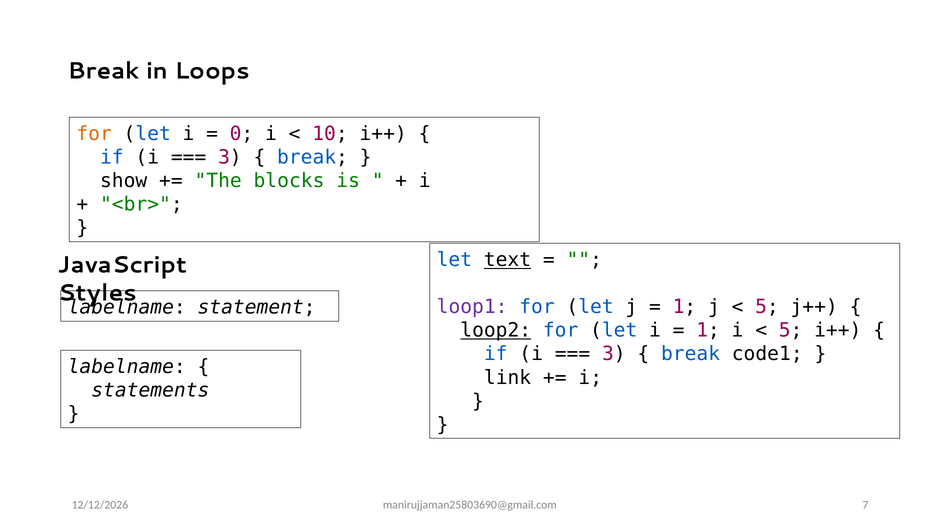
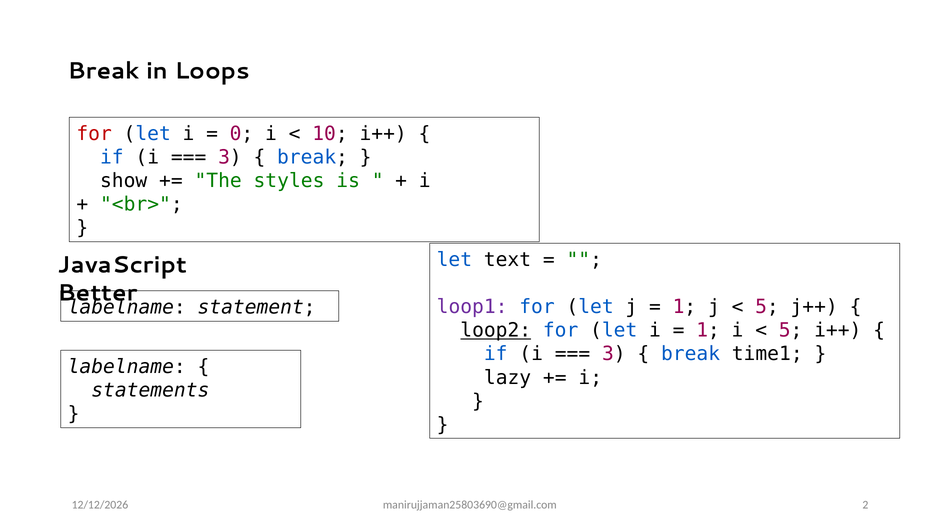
for at (94, 134) colour: orange -> red
blocks: blocks -> styles
text underline: present -> none
Styles: Styles -> Better
code1: code1 -> time1
link: link -> lazy
7: 7 -> 2
